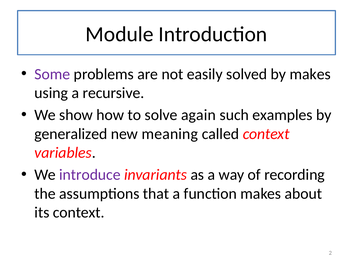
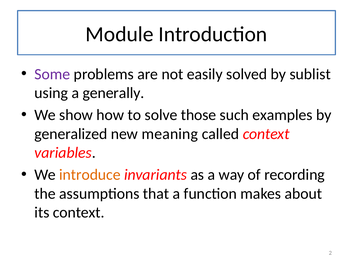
by makes: makes -> sublist
recursive: recursive -> generally
again: again -> those
introduce colour: purple -> orange
